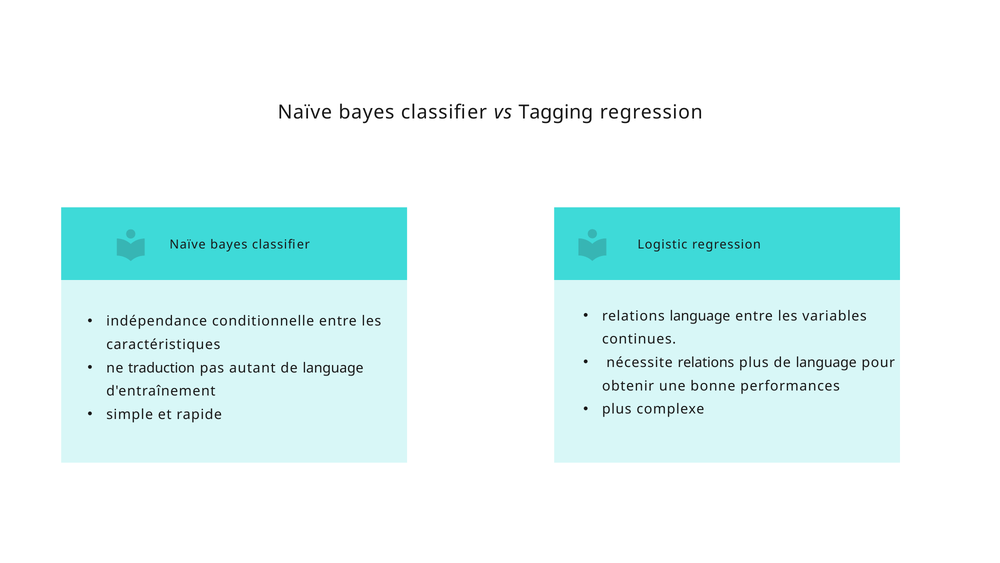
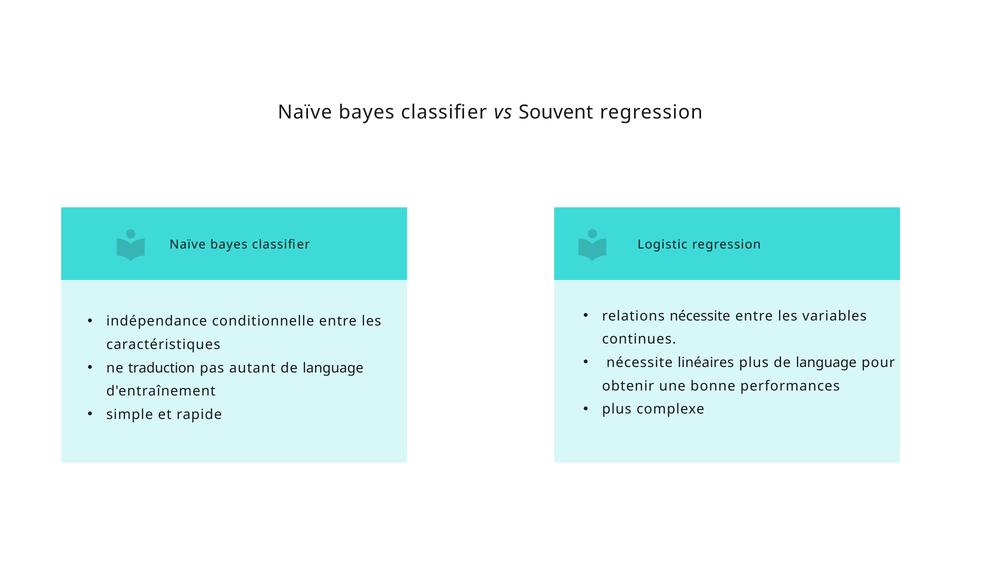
Tagging: Tagging -> Souvent
relations language: language -> nécessite
nécessite relations: relations -> linéaires
